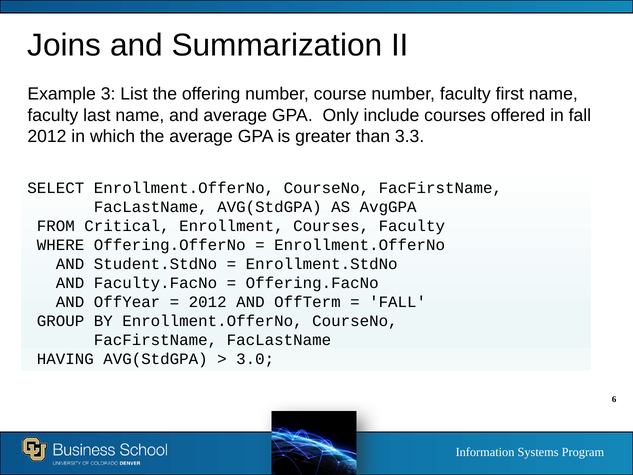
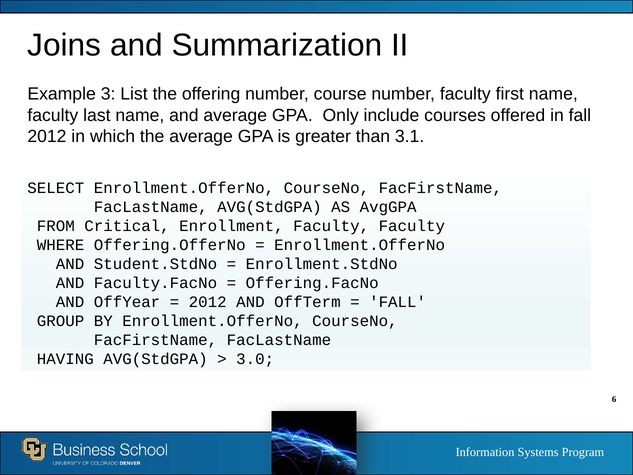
3.3: 3.3 -> 3.1
Enrollment Courses: Courses -> Faculty
